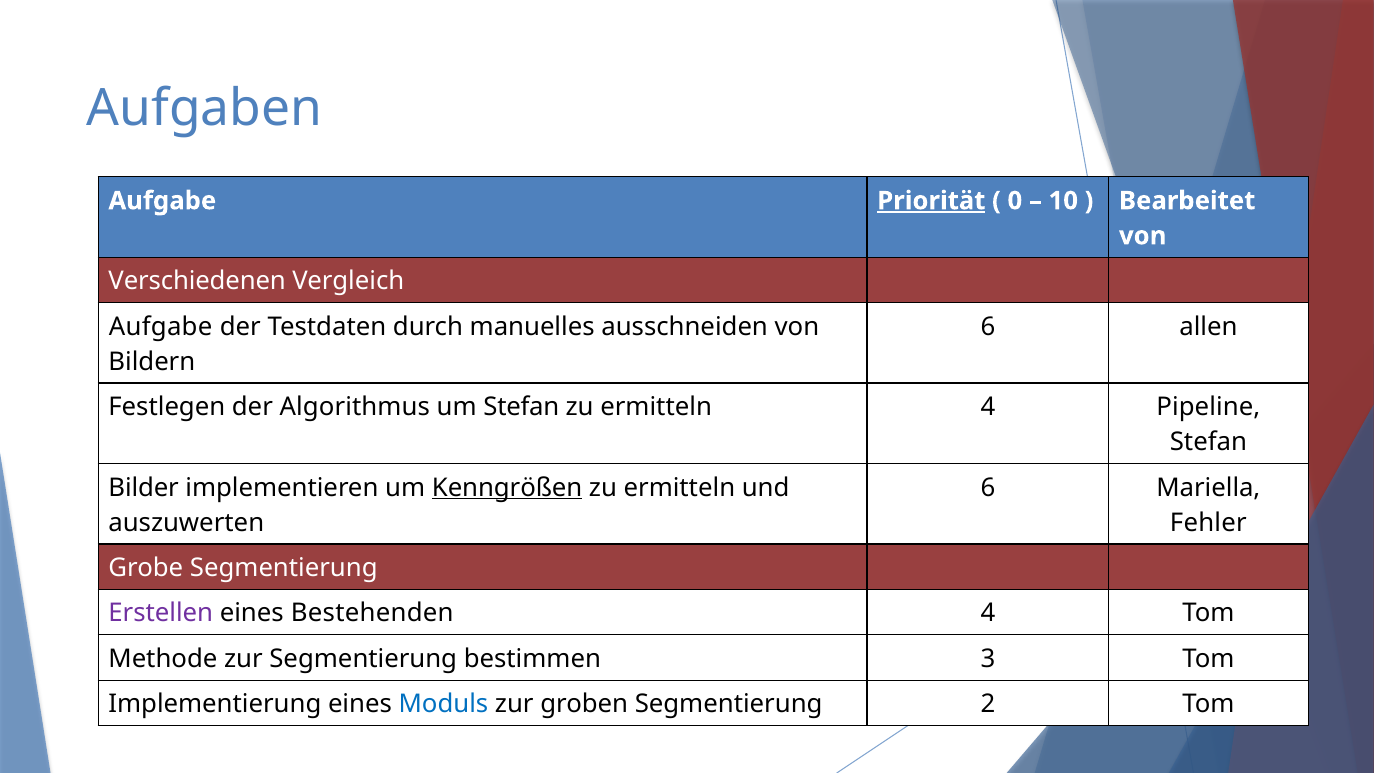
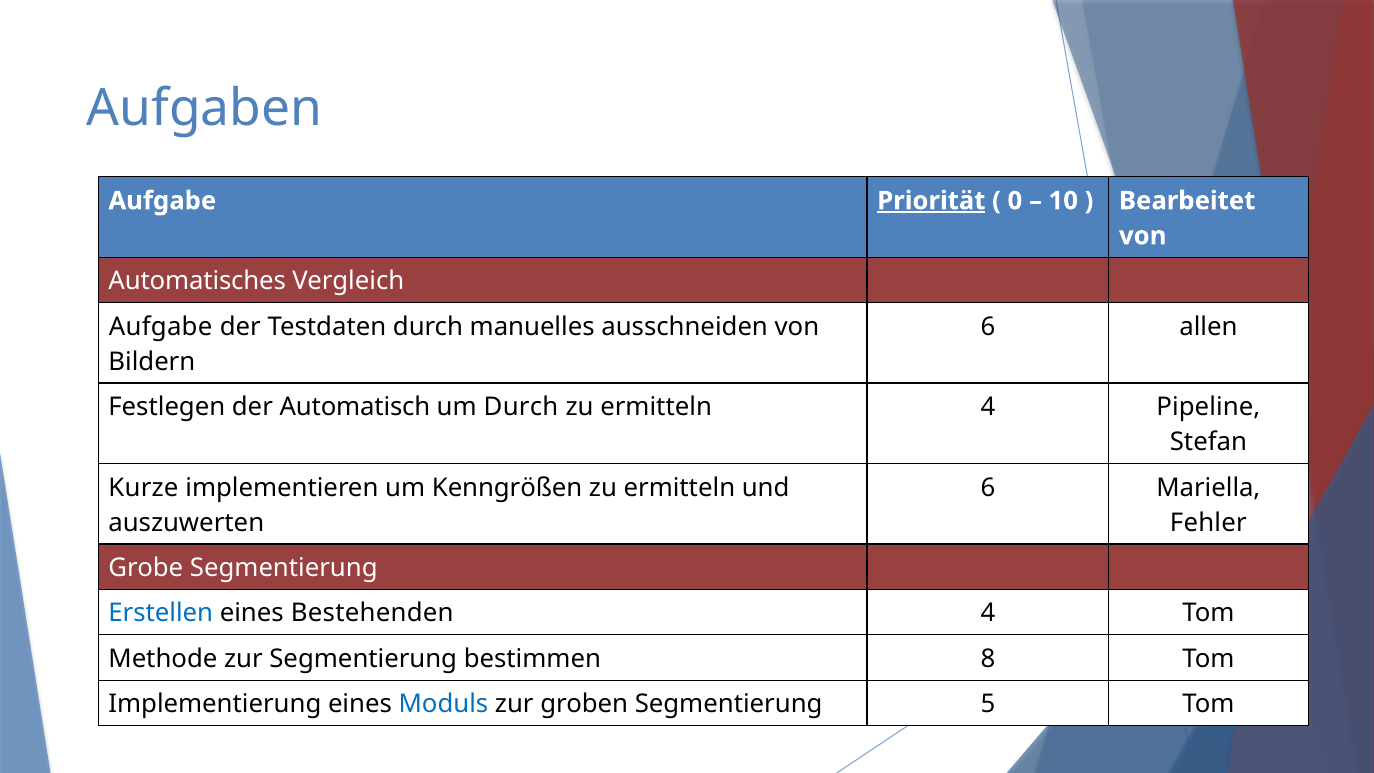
Verschiedenen: Verschiedenen -> Automatisches
Algorithmus: Algorithmus -> Automatisch
um Stefan: Stefan -> Durch
Bilder: Bilder -> Kurze
Kenngrößen underline: present -> none
Erstellen colour: purple -> blue
3: 3 -> 8
2: 2 -> 5
